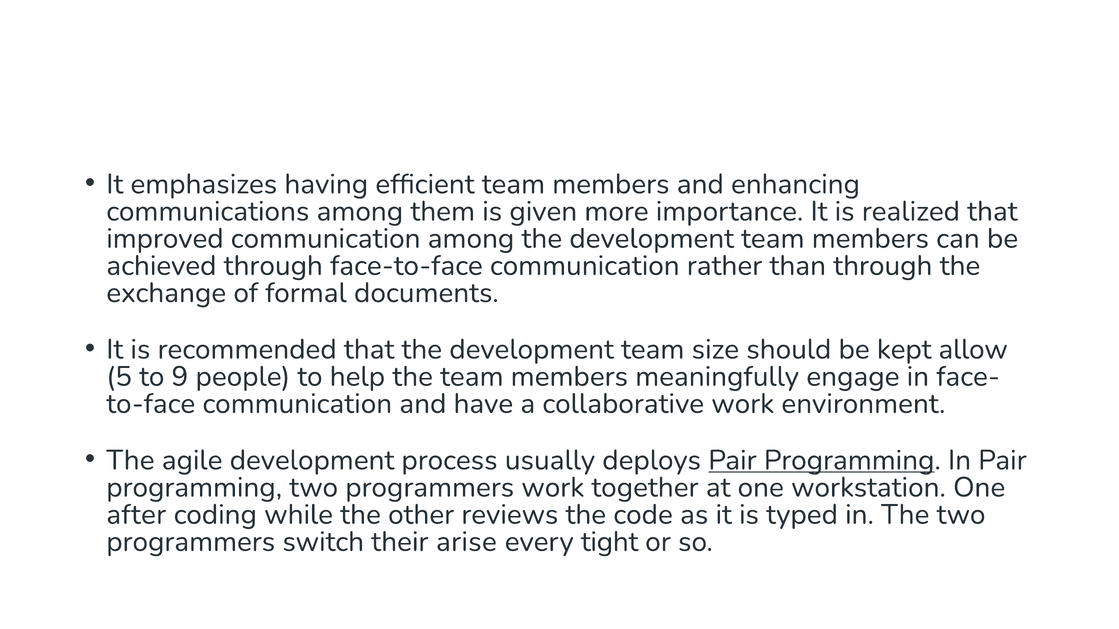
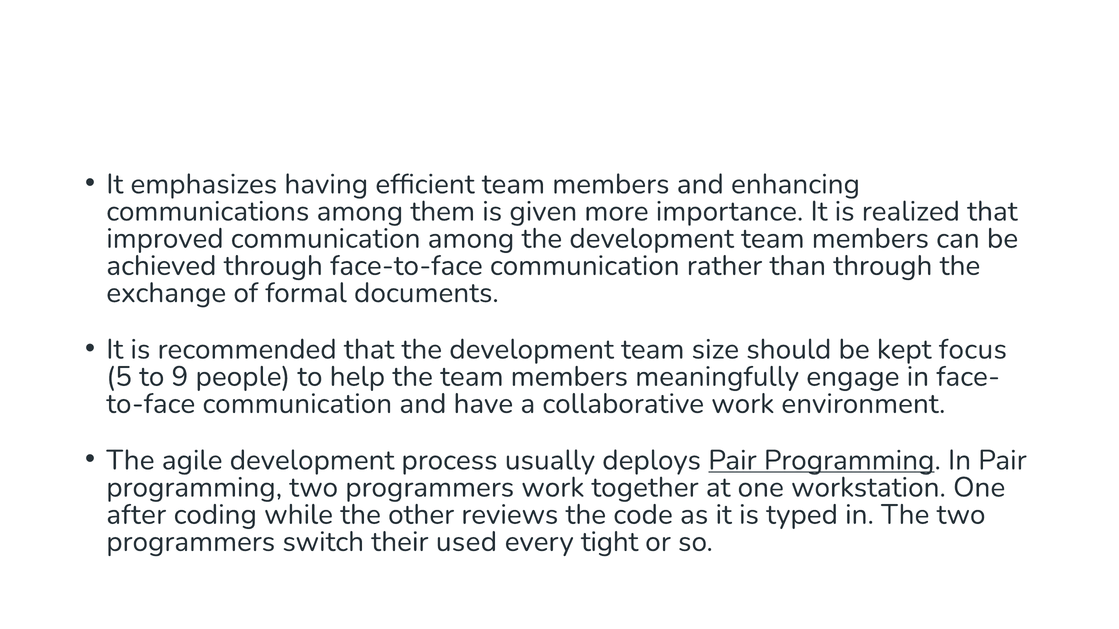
allow: allow -> focus
arise: arise -> used
